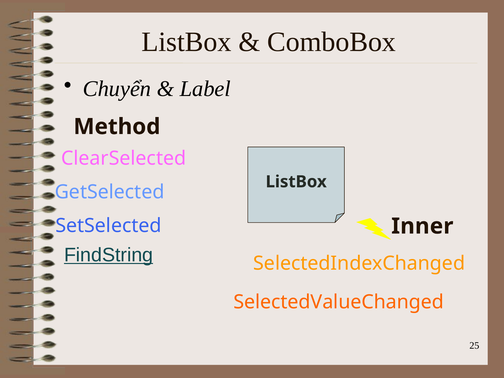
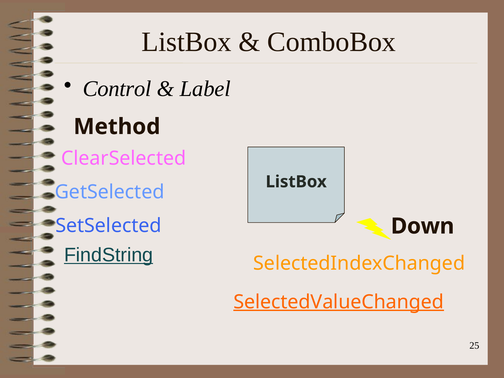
Chuyển: Chuyển -> Control
Inner: Inner -> Down
SelectedValueChanged underline: none -> present
